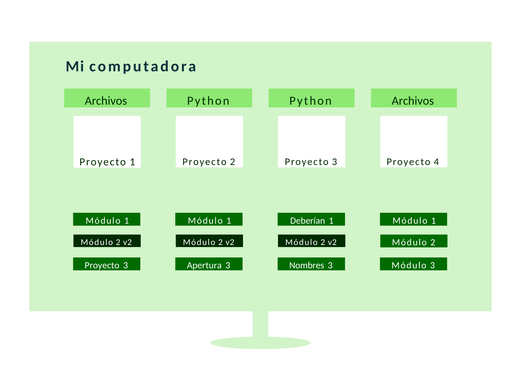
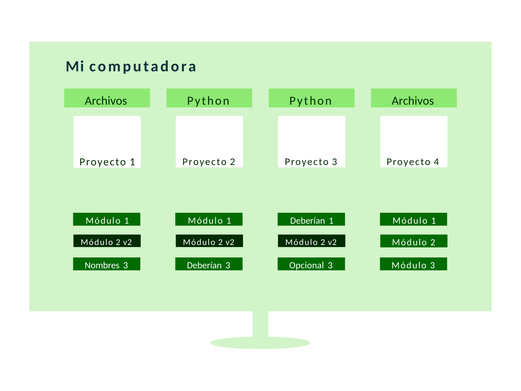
Proyecto at (102, 265): Proyecto -> Nombres
Apertura at (204, 265): Apertura -> Deberían
Nombres: Nombres -> Opcional
